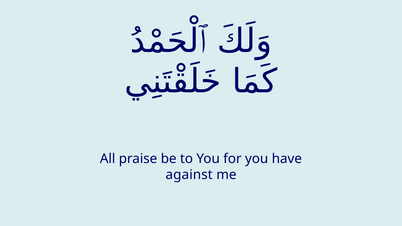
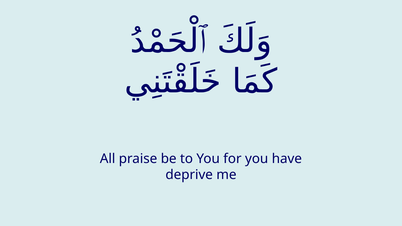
against: against -> deprive
